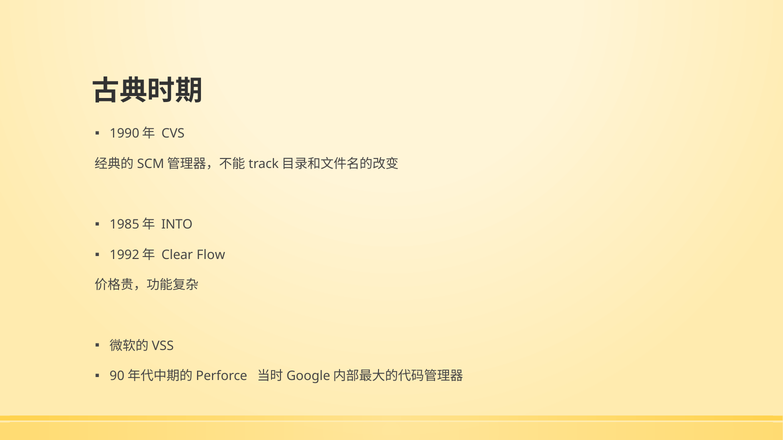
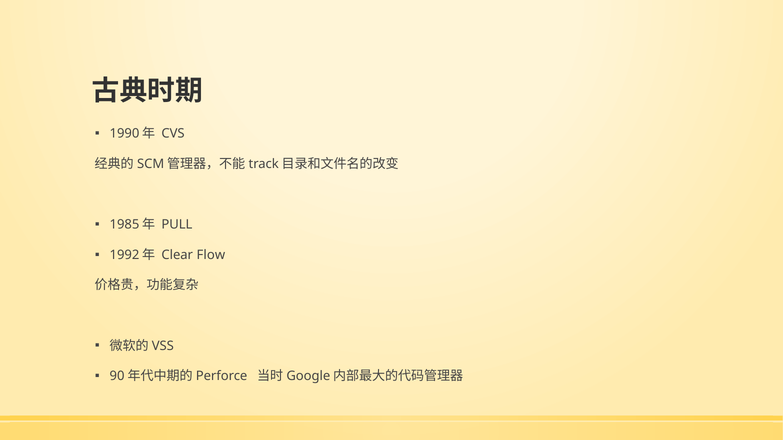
INTO: INTO -> PULL
